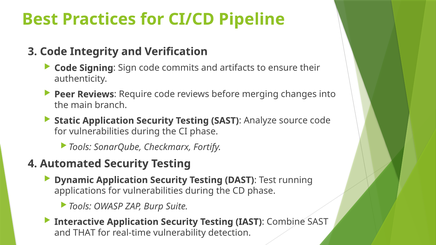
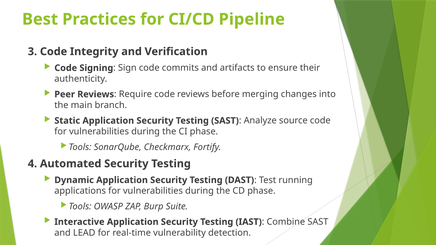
THAT: THAT -> LEAD
